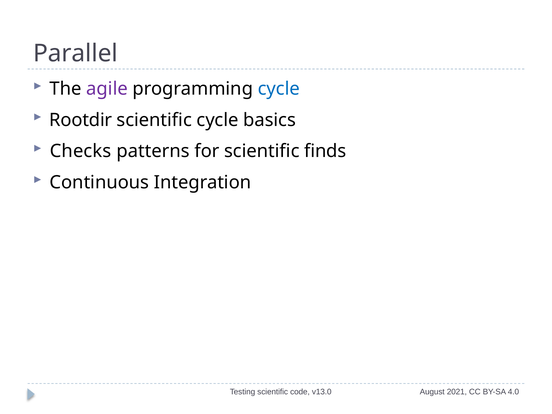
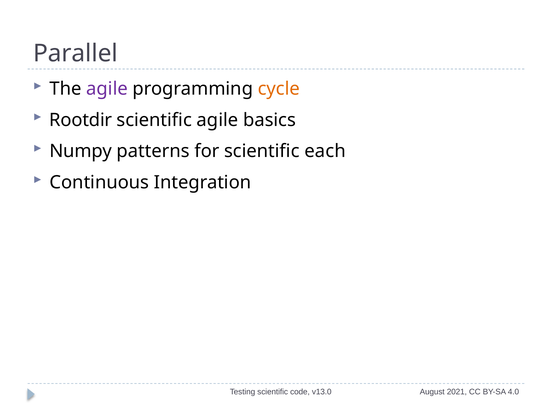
cycle at (279, 89) colour: blue -> orange
scientific cycle: cycle -> agile
Checks: Checks -> Numpy
finds: finds -> each
